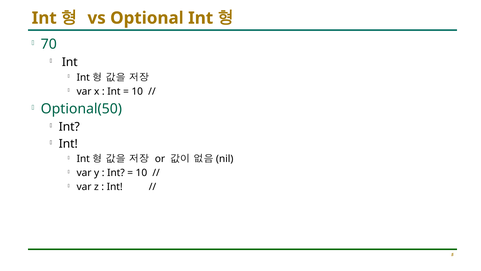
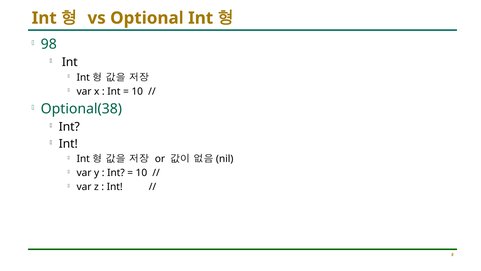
70: 70 -> 98
Optional(50: Optional(50 -> Optional(38
